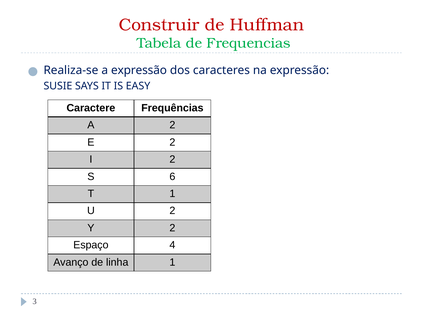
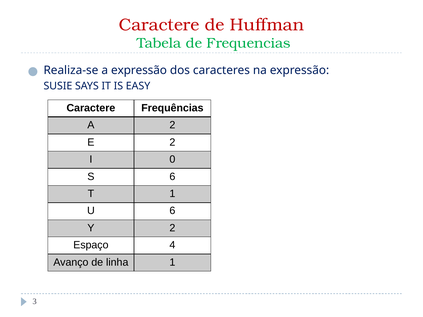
Construir at (159, 25): Construir -> Caractere
I 2: 2 -> 0
U 2: 2 -> 6
